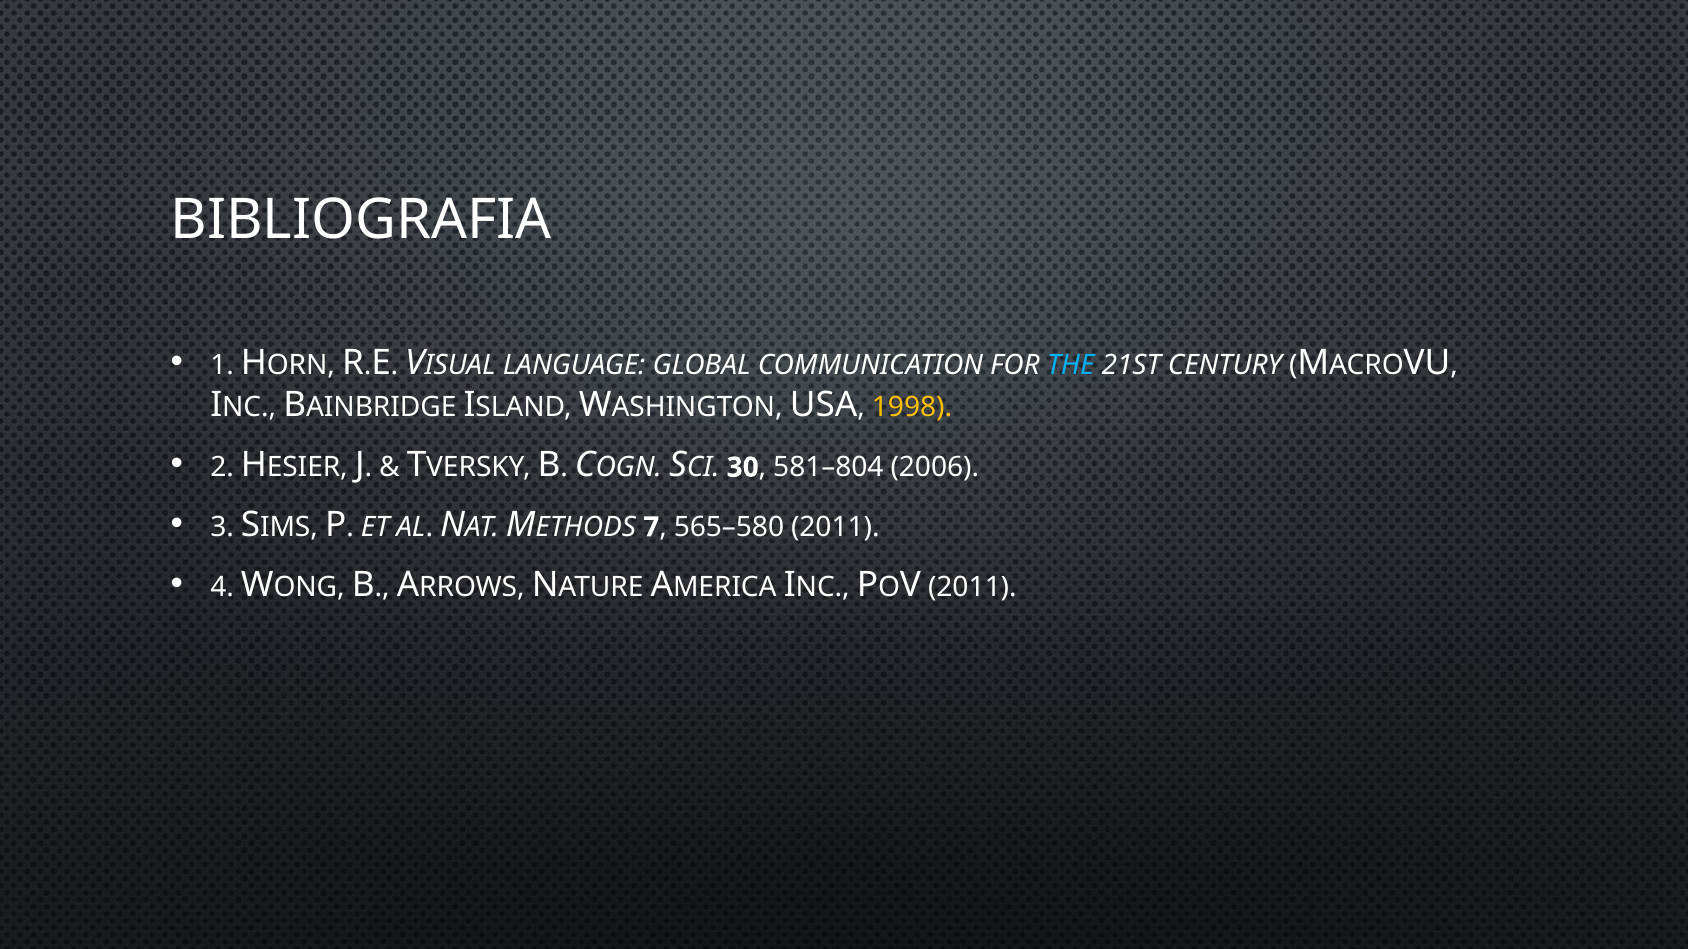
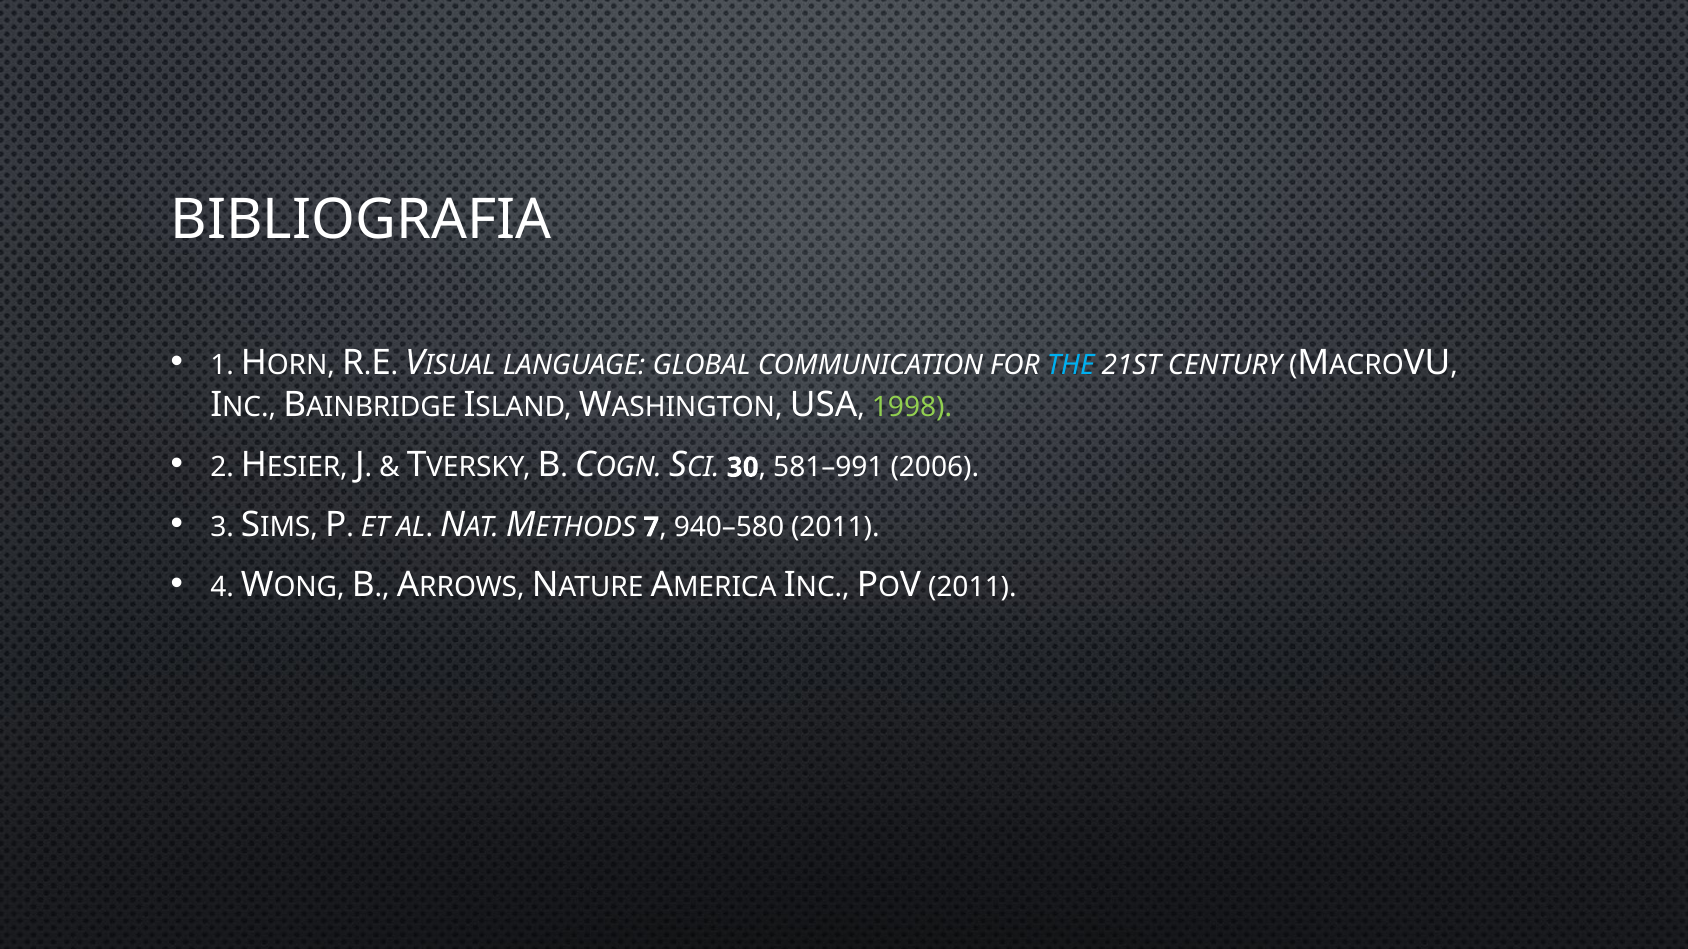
1998 colour: yellow -> light green
581–804: 581–804 -> 581–991
565–580: 565–580 -> 940–580
